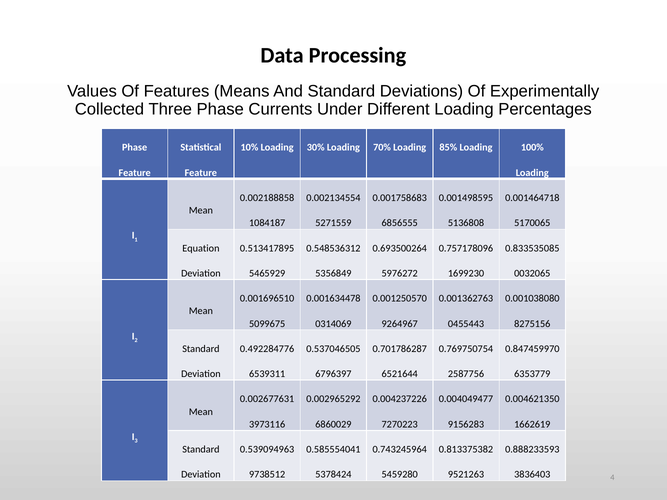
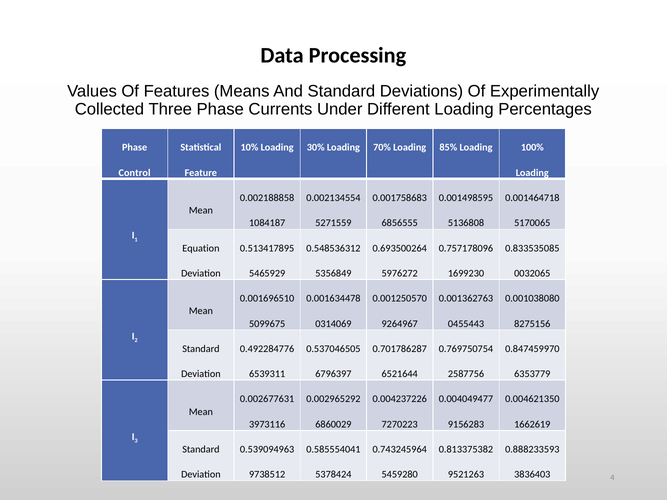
Feature at (135, 173): Feature -> Control
